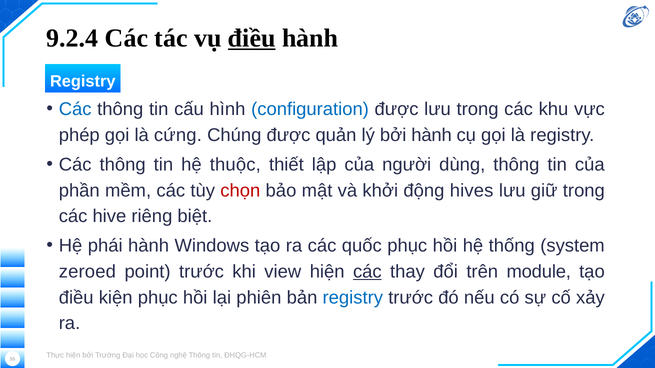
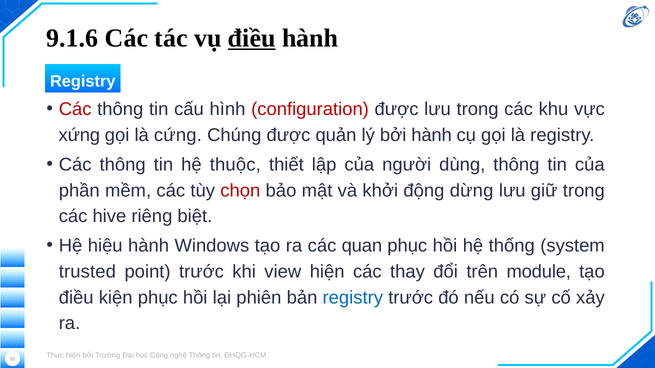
9.2.4: 9.2.4 -> 9.1.6
Các at (75, 109) colour: blue -> red
configuration colour: blue -> red
phép: phép -> xứng
hives: hives -> dừng
phái: phái -> hiệu
quốc: quốc -> quan
zeroed: zeroed -> trusted
các at (367, 272) underline: present -> none
